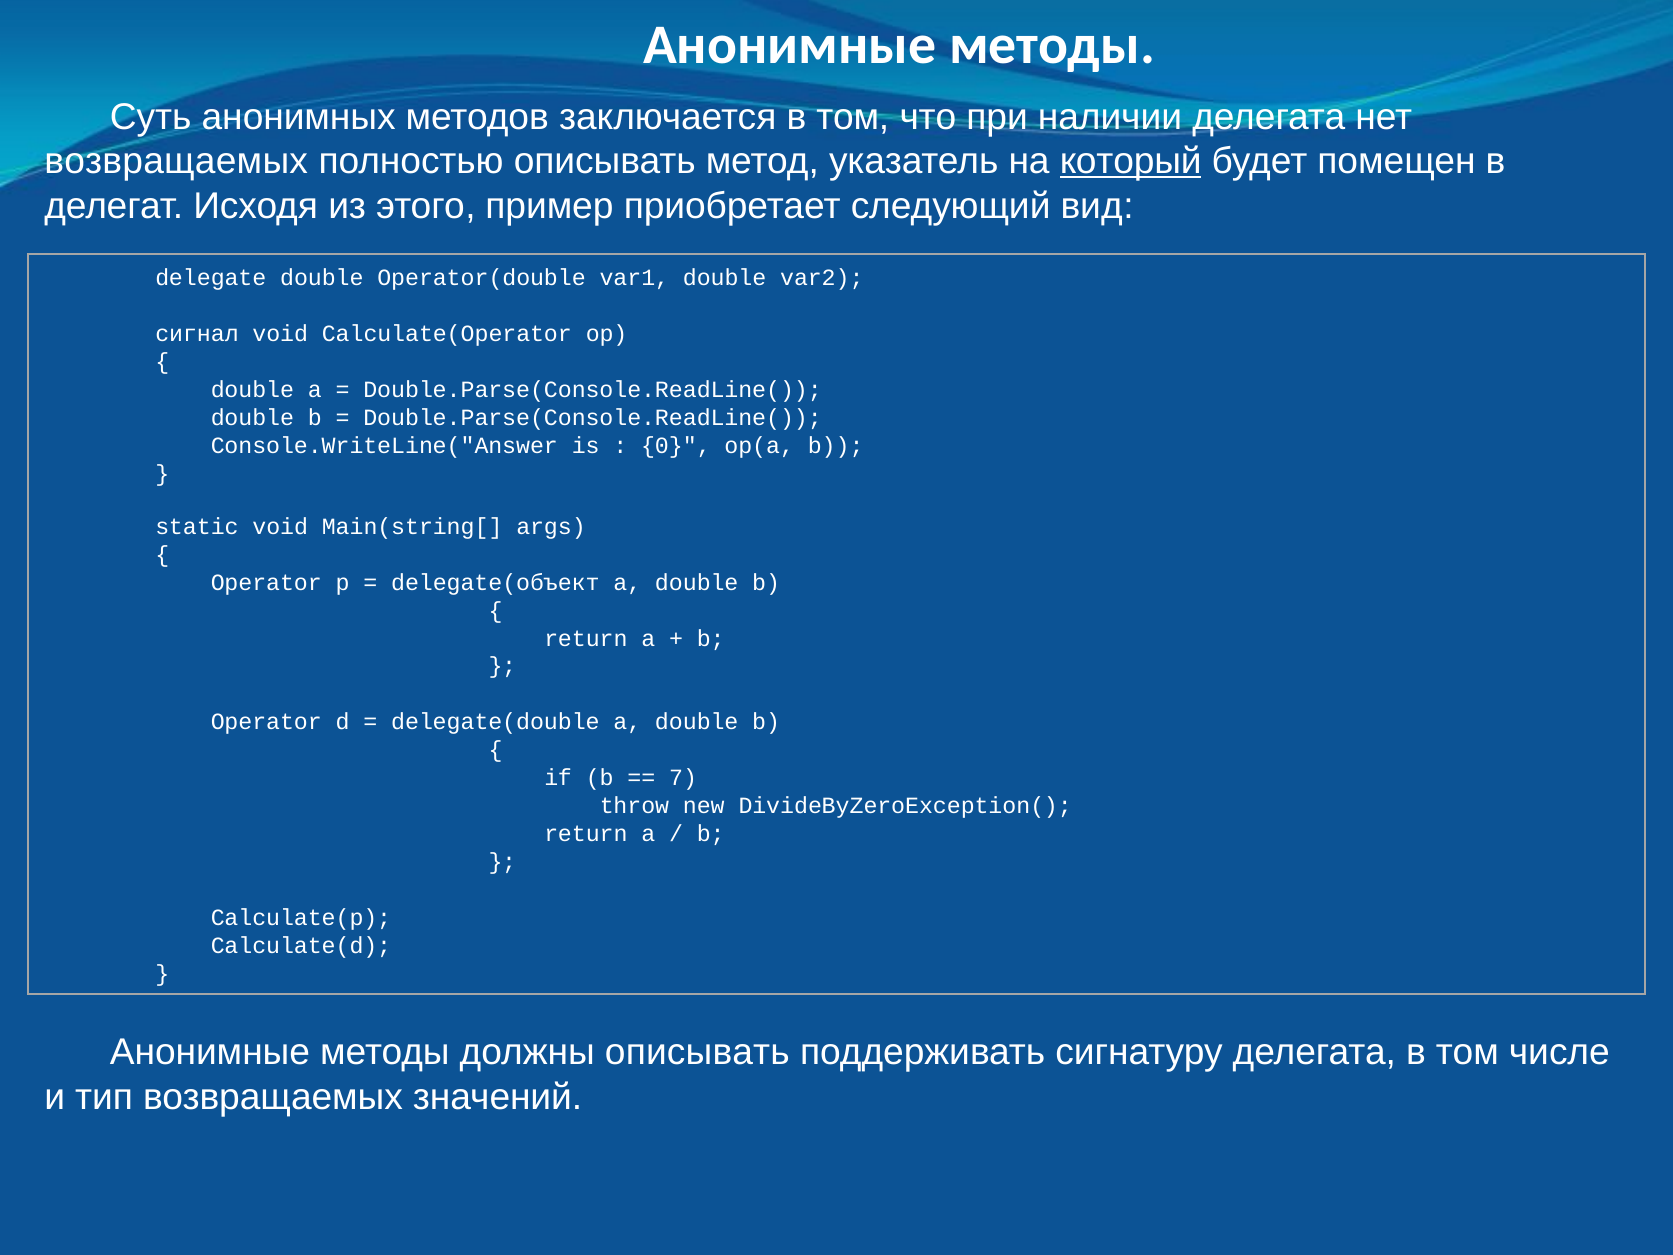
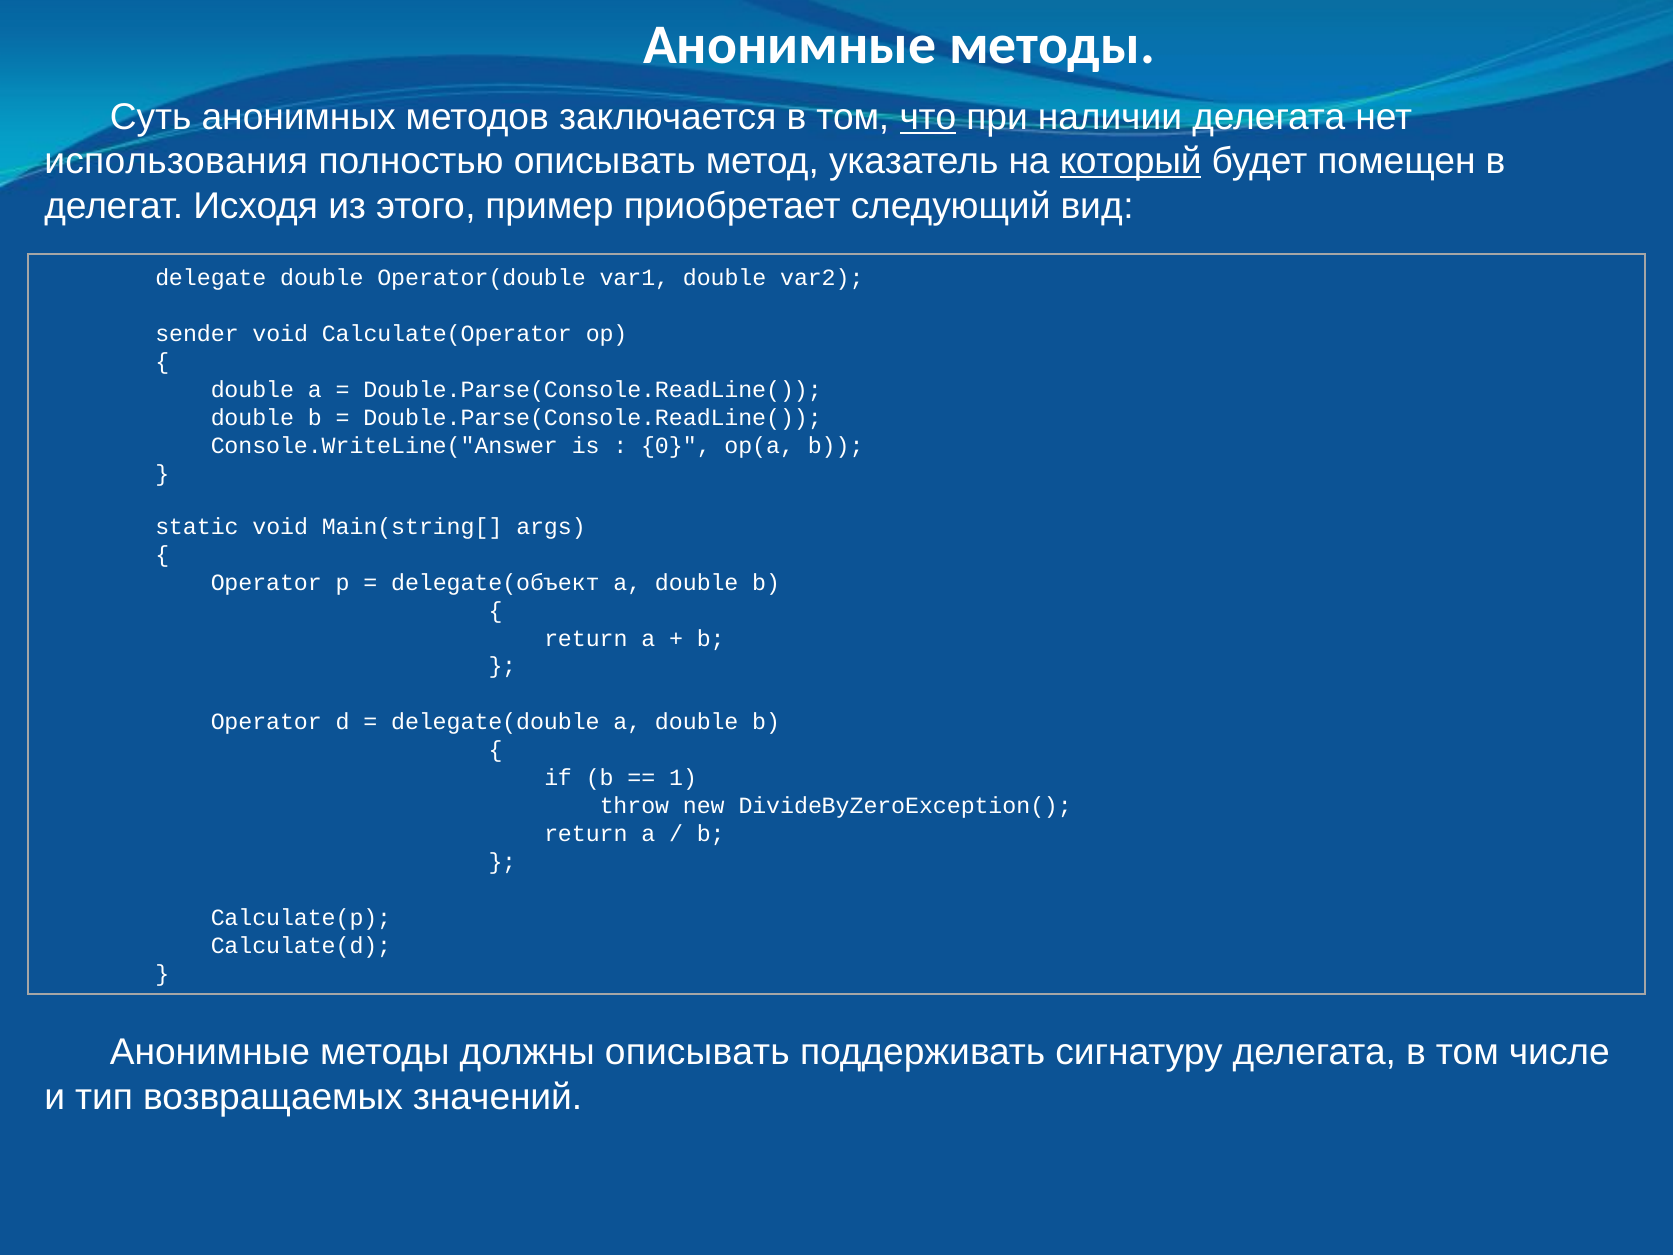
что underline: none -> present
возвращаемых at (176, 161): возвращаемых -> использования
сигнал: сигнал -> sender
7: 7 -> 1
